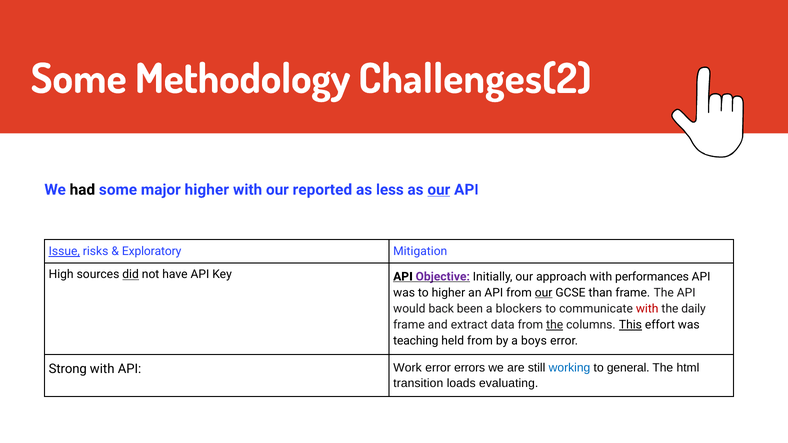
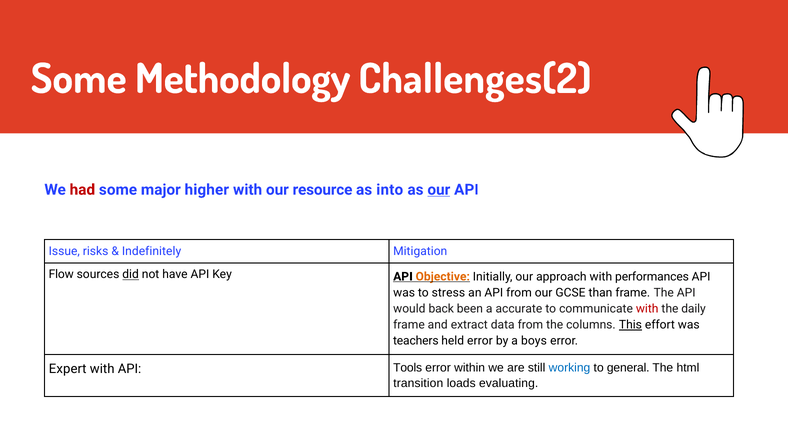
had colour: black -> red
reported: reported -> resource
less: less -> into
Issue underline: present -> none
Exploratory: Exploratory -> Indefinitely
High: High -> Flow
Objective colour: purple -> orange
to higher: higher -> stress
our at (544, 293) underline: present -> none
blockers: blockers -> accurate
the at (555, 325) underline: present -> none
teaching: teaching -> teachers
held from: from -> error
Strong: Strong -> Expert
Work: Work -> Tools
errors: errors -> within
